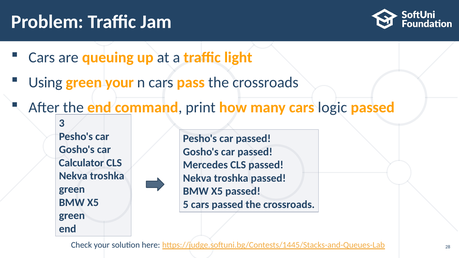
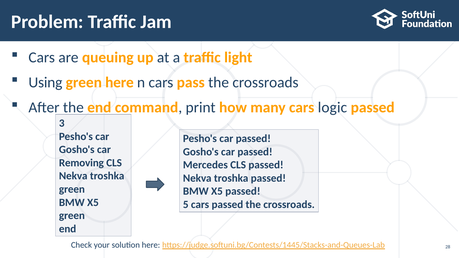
green your: your -> here
Calculator: Calculator -> Removing
